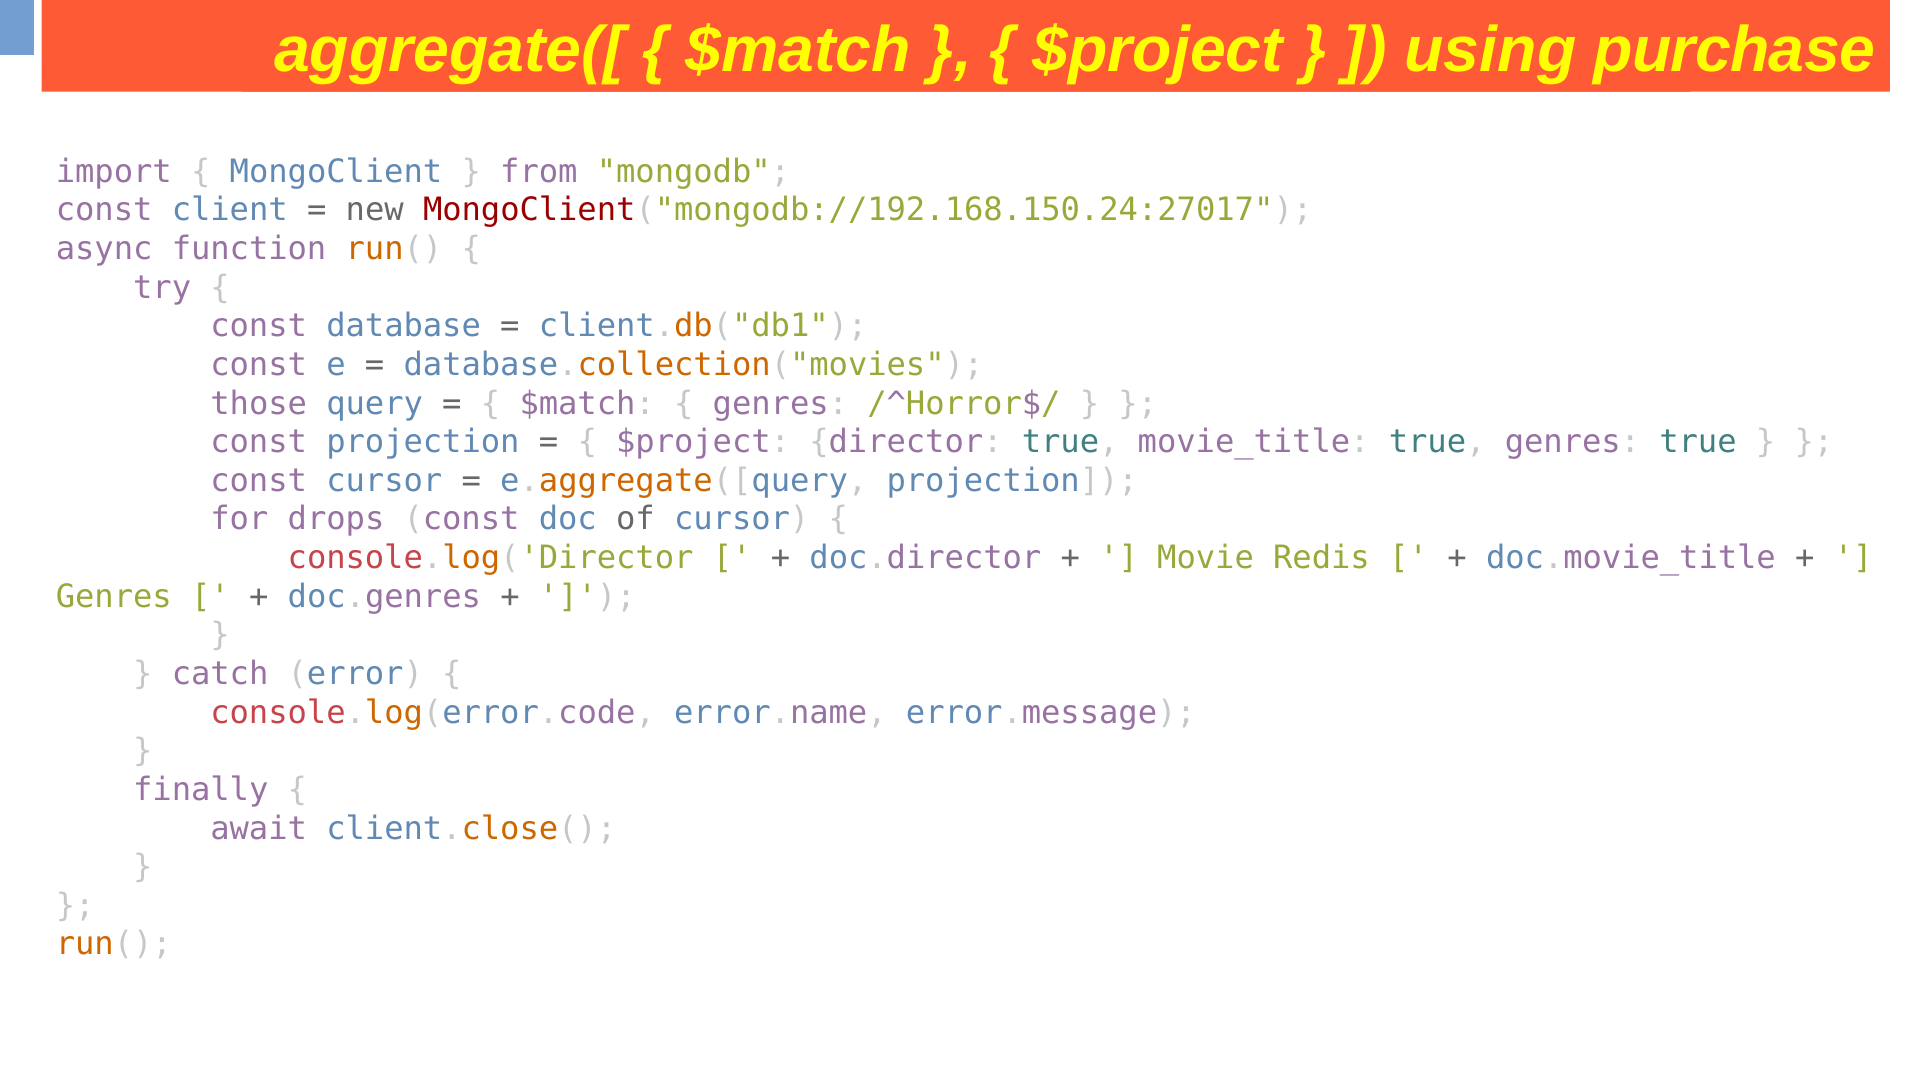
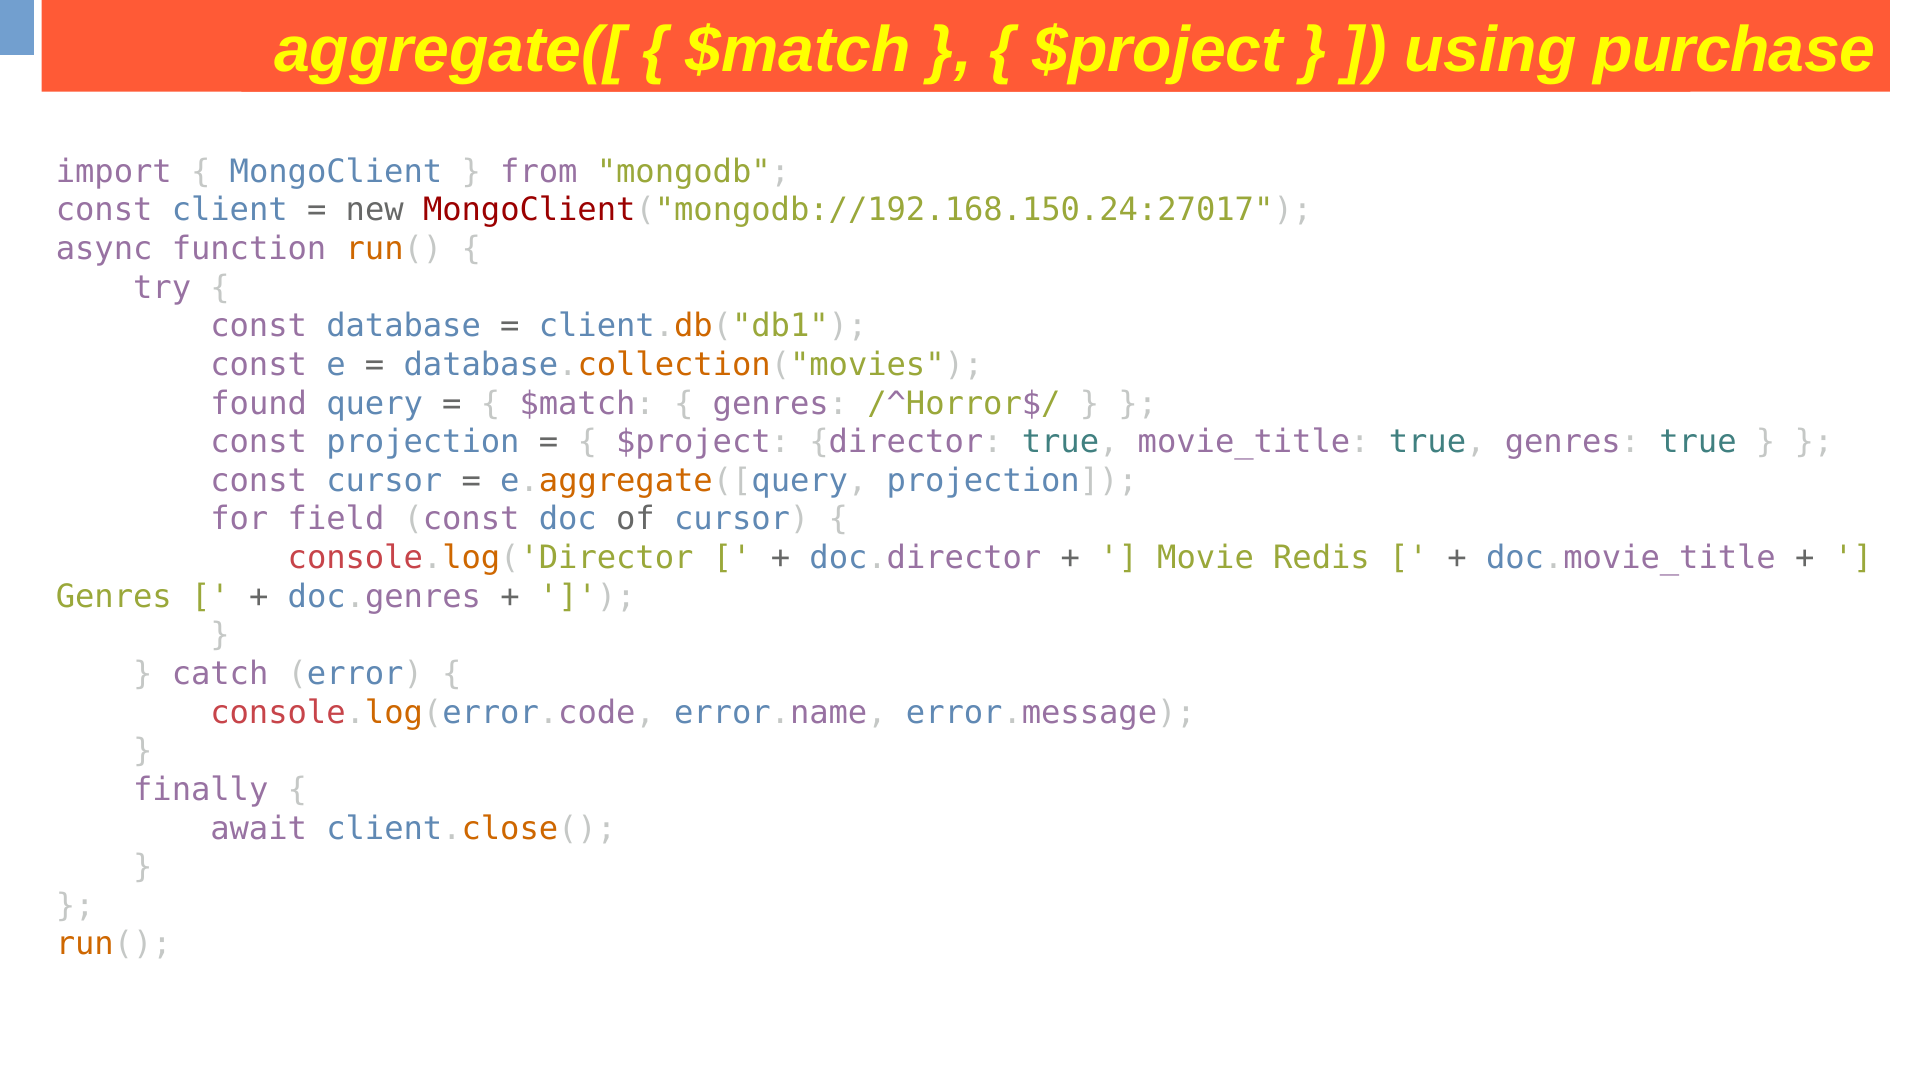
those: those -> found
drops: drops -> field
